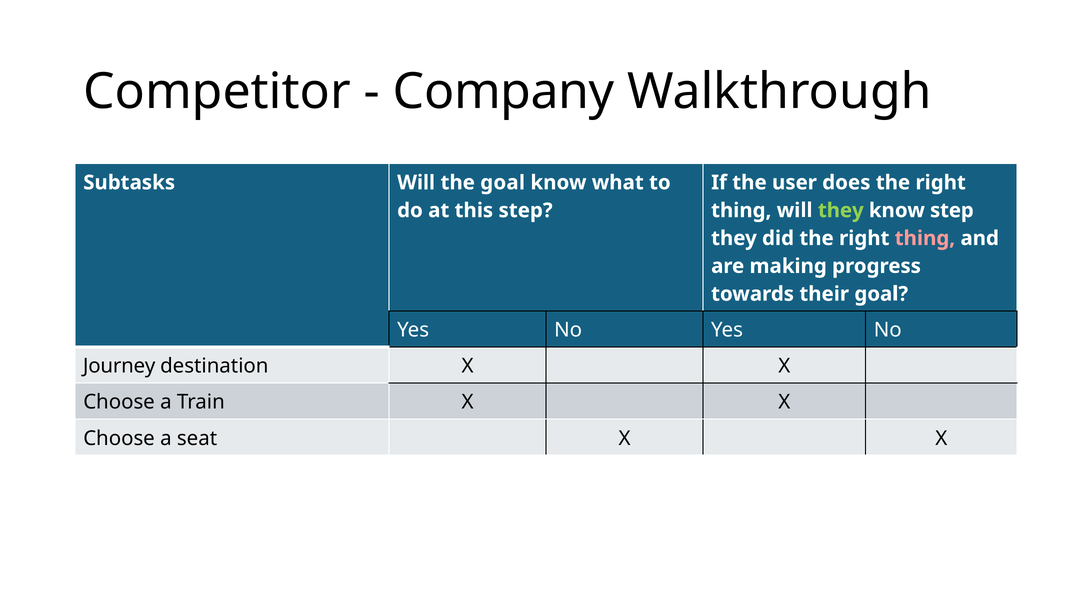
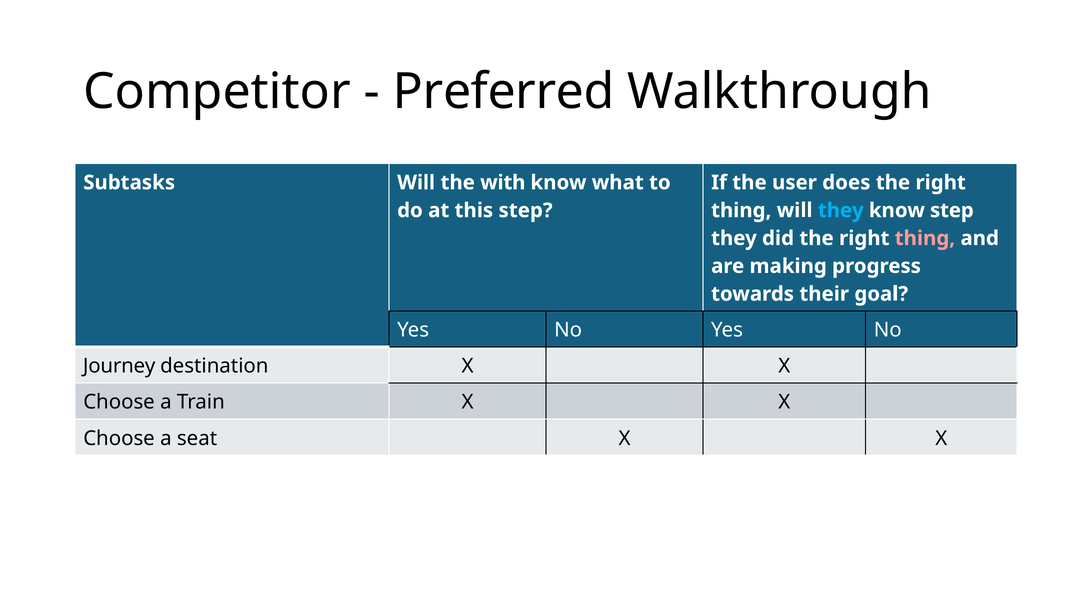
Company: Company -> Preferred
the goal: goal -> with
they at (841, 211) colour: light green -> light blue
